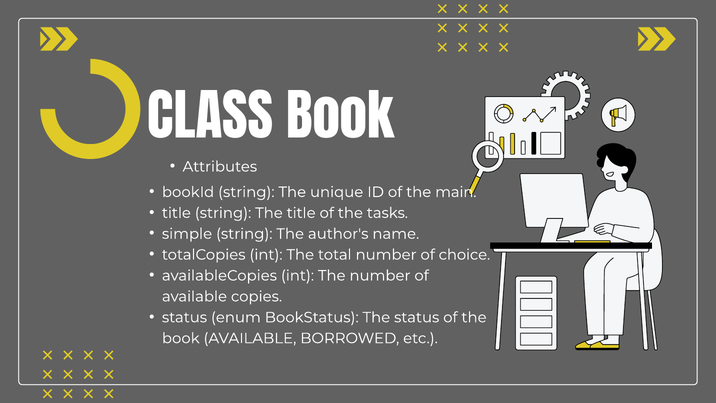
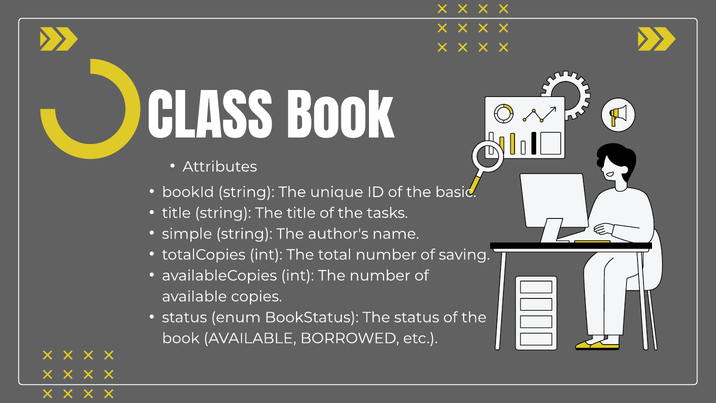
main: main -> basic
choice: choice -> saving
